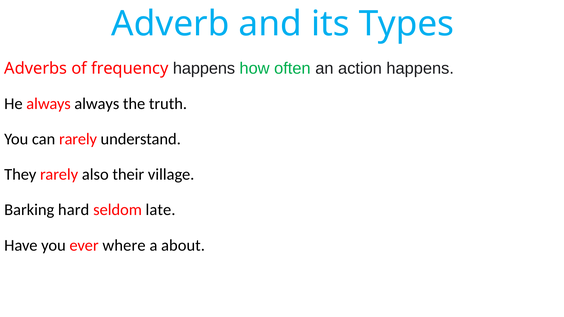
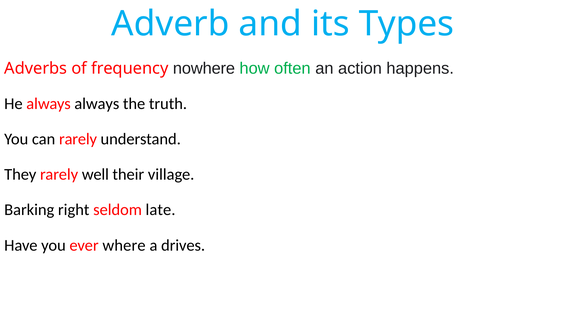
frequency happens: happens -> nowhere
also: also -> well
hard: hard -> right
about: about -> drives
